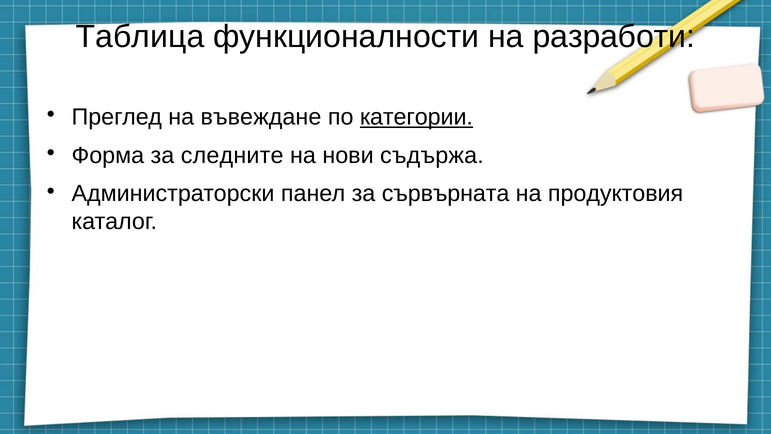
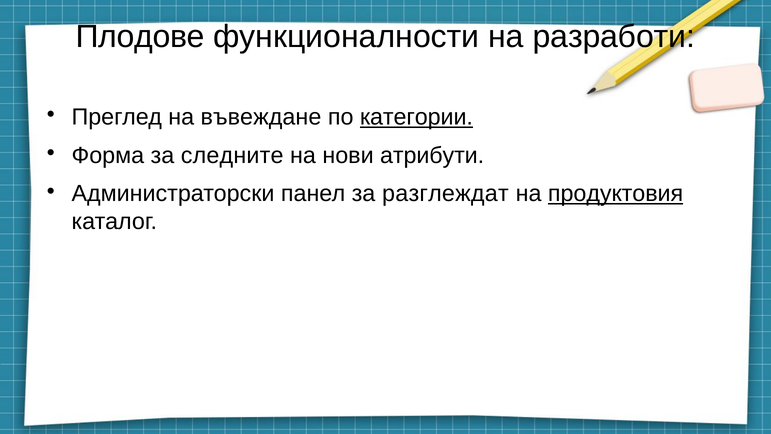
Таблица: Таблица -> Плодове
съдържа: съдържа -> атрибути
сървърната: сървърната -> разглеждат
продуктовия underline: none -> present
